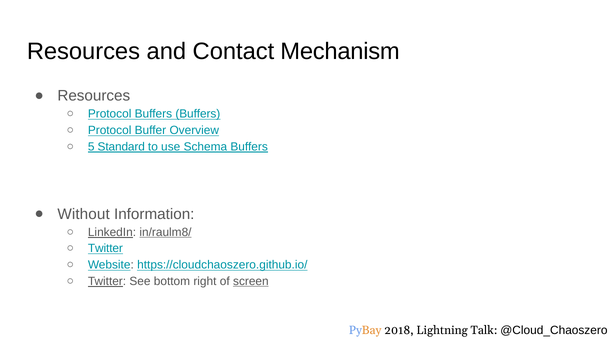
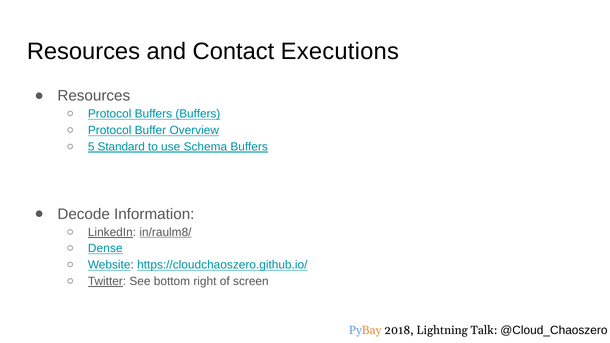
Mechanism: Mechanism -> Executions
Without: Without -> Decode
Twitter at (105, 249): Twitter -> Dense
screen underline: present -> none
